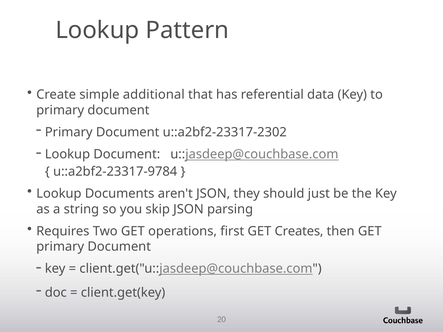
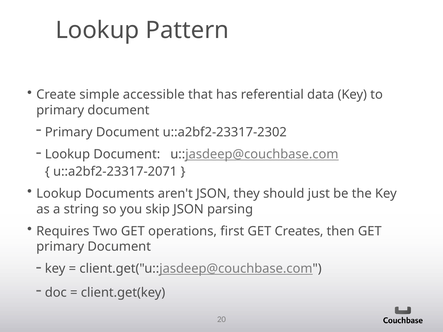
additional: additional -> accessible
u::a2bf2-23317-9784: u::a2bf2-23317-9784 -> u::a2bf2-23317-2071
